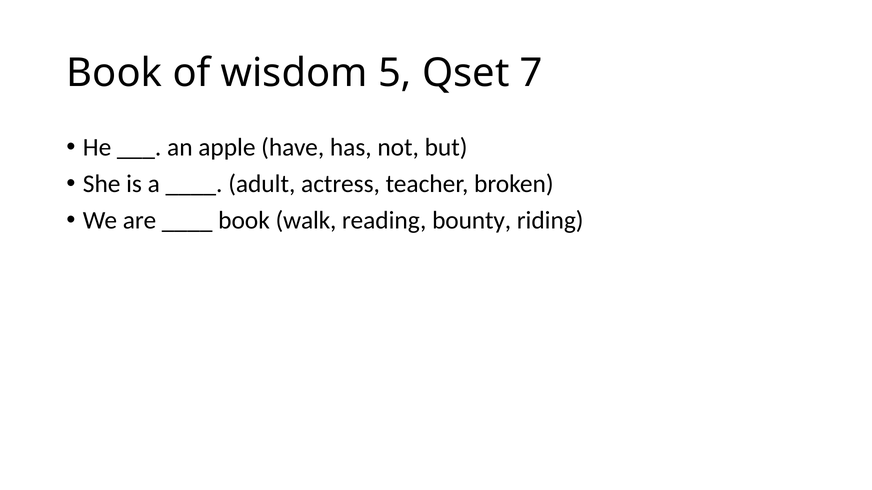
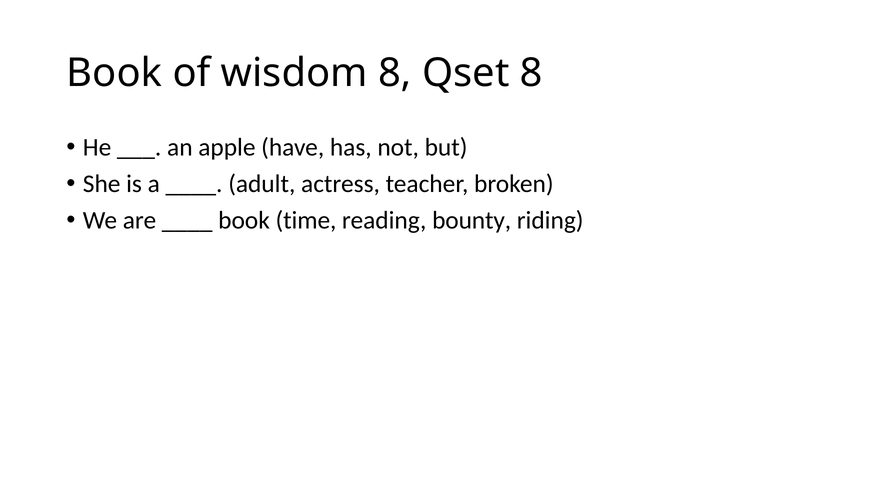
wisdom 5: 5 -> 8
Qset 7: 7 -> 8
walk: walk -> time
